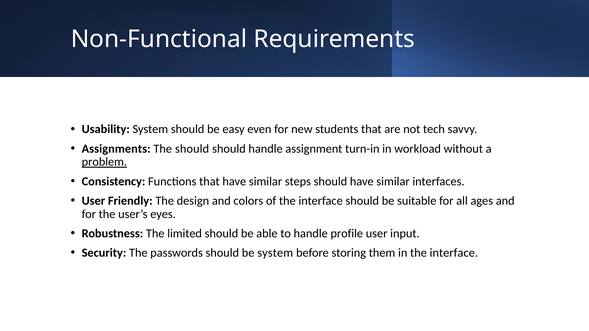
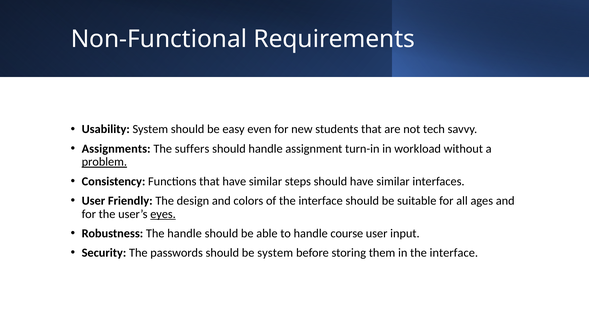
The should: should -> suffers
eyes underline: none -> present
The limited: limited -> handle
profile: profile -> course
